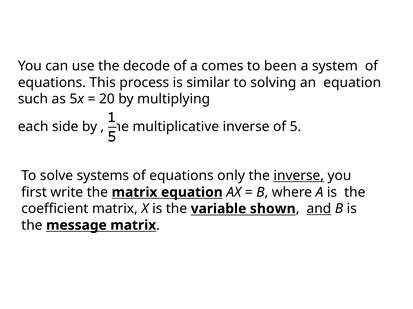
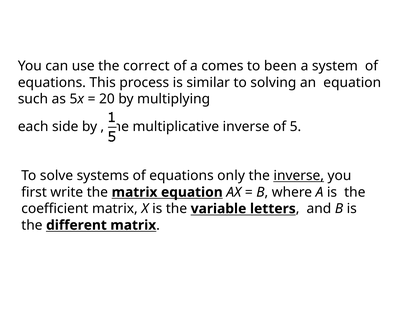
decode: decode -> correct
shown: shown -> letters
and underline: present -> none
message: message -> different
